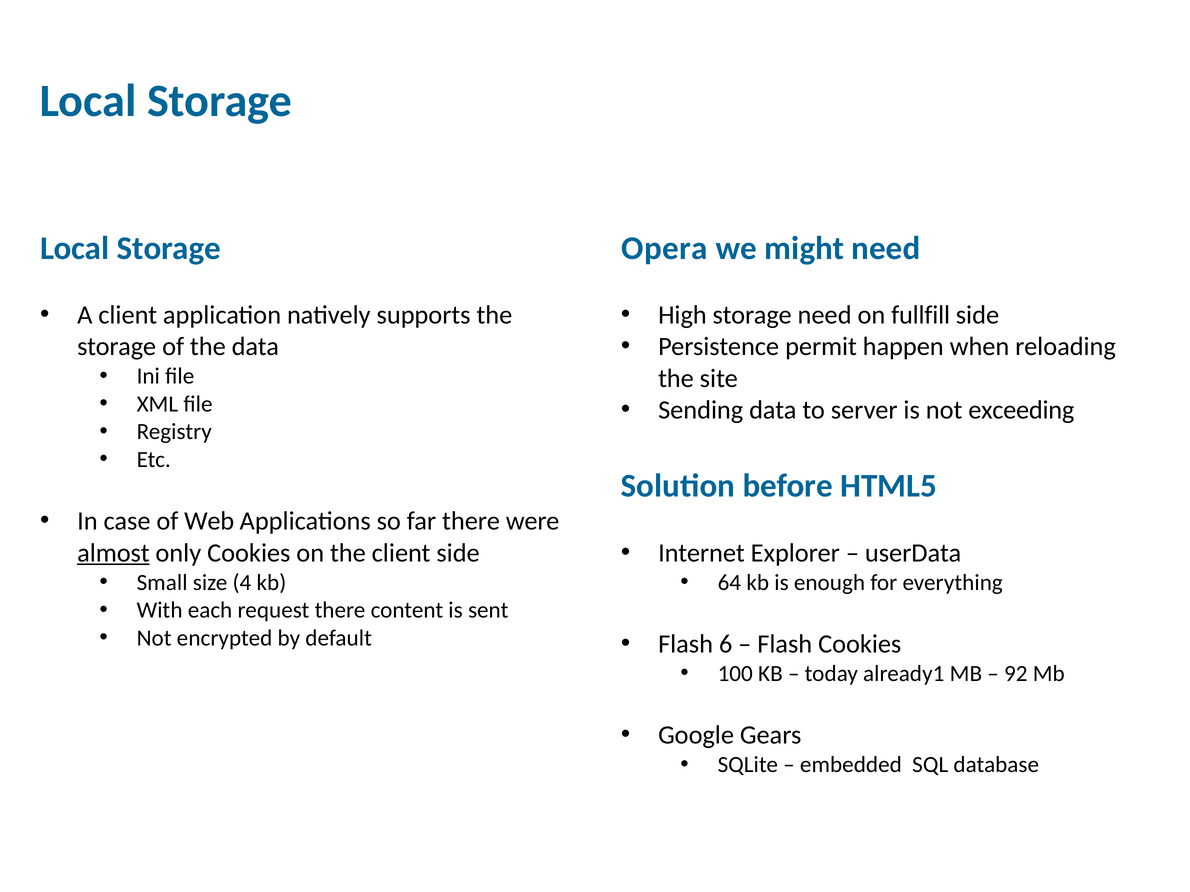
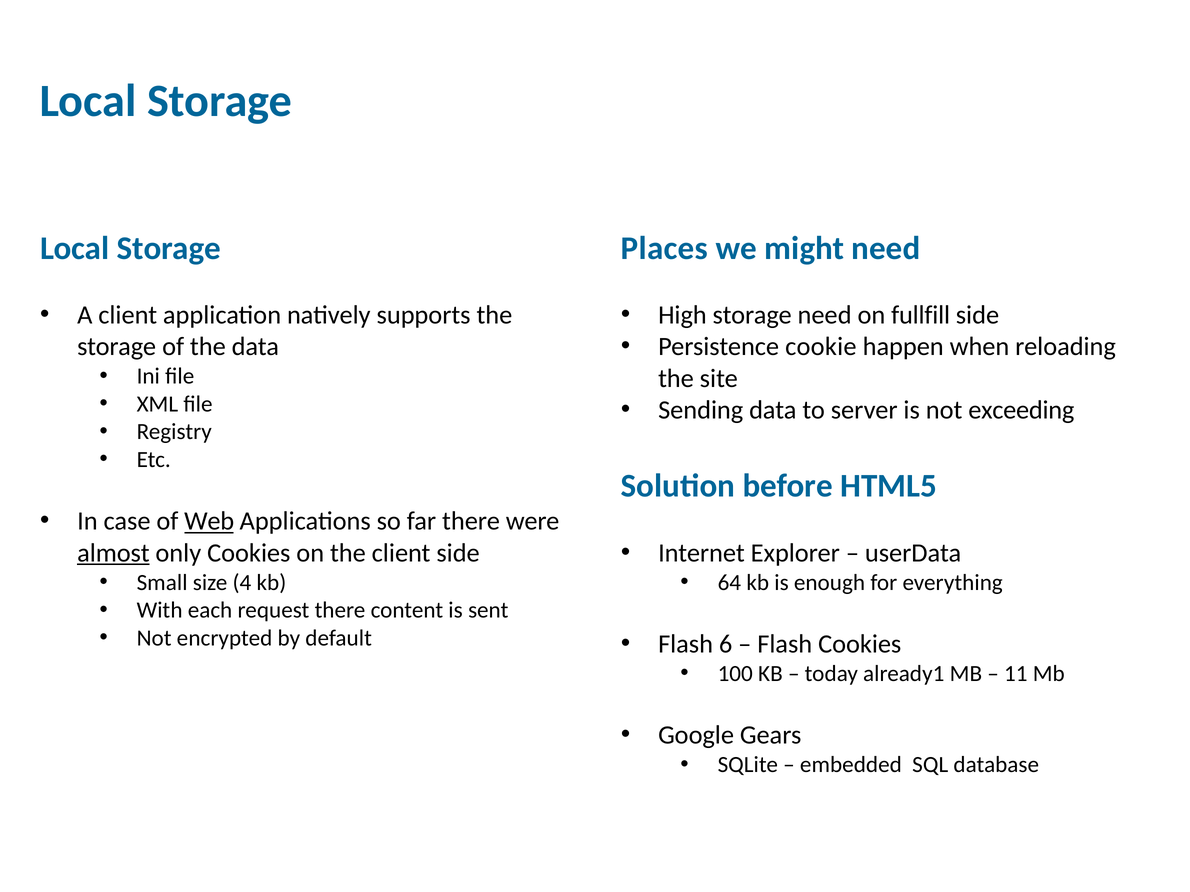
Opera: Opera -> Places
permit: permit -> cookie
Web underline: none -> present
92: 92 -> 11
